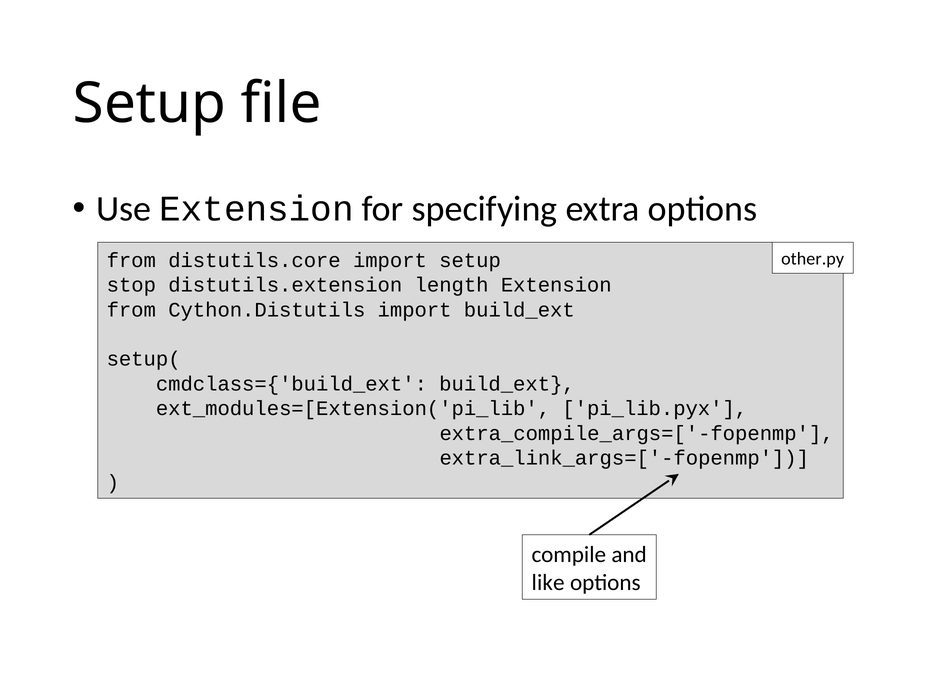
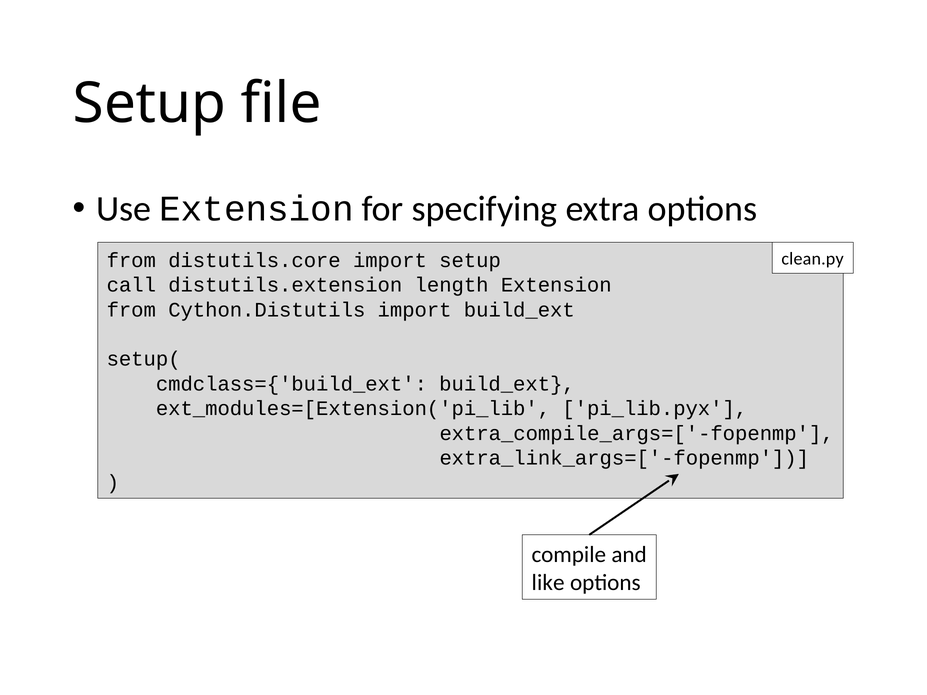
other.py: other.py -> clean.py
stop: stop -> call
